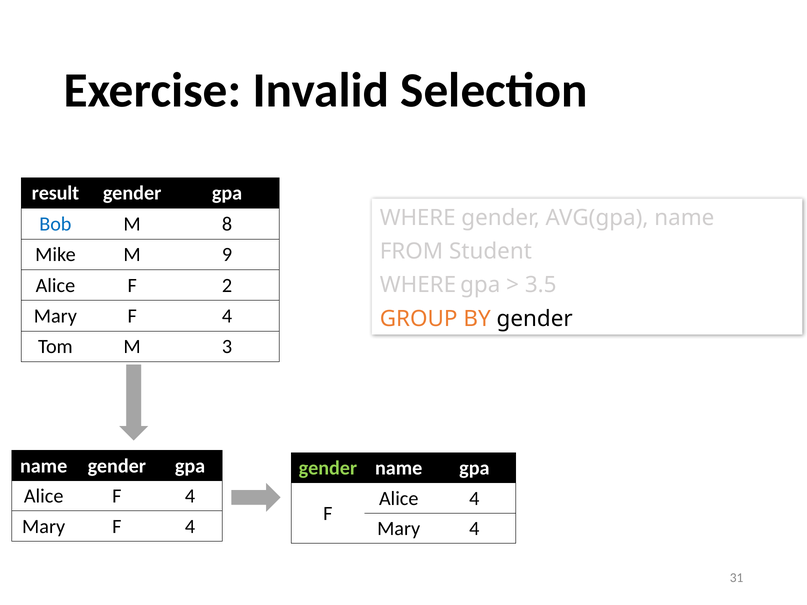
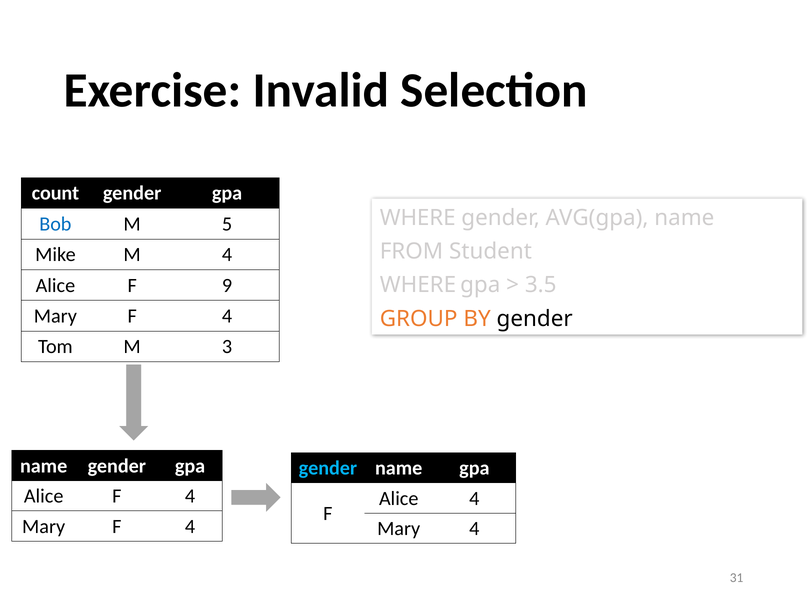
result: result -> count
8: 8 -> 5
M 9: 9 -> 4
2: 2 -> 9
gender at (328, 468) colour: light green -> light blue
